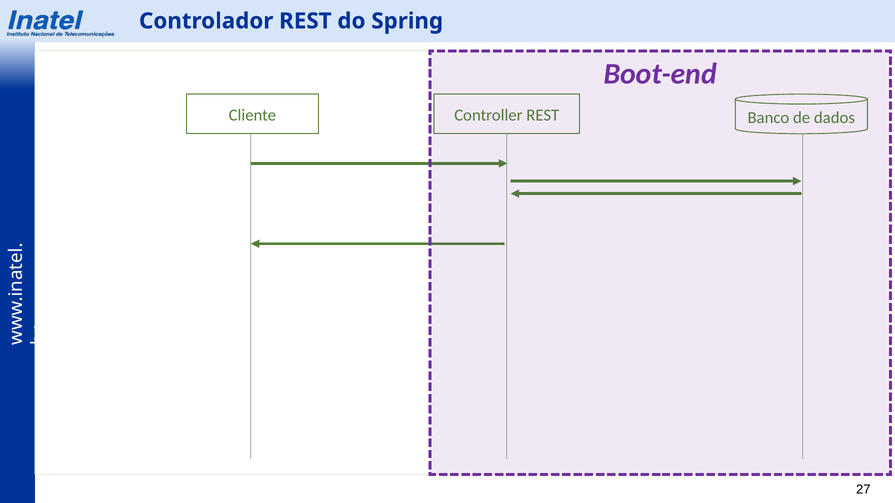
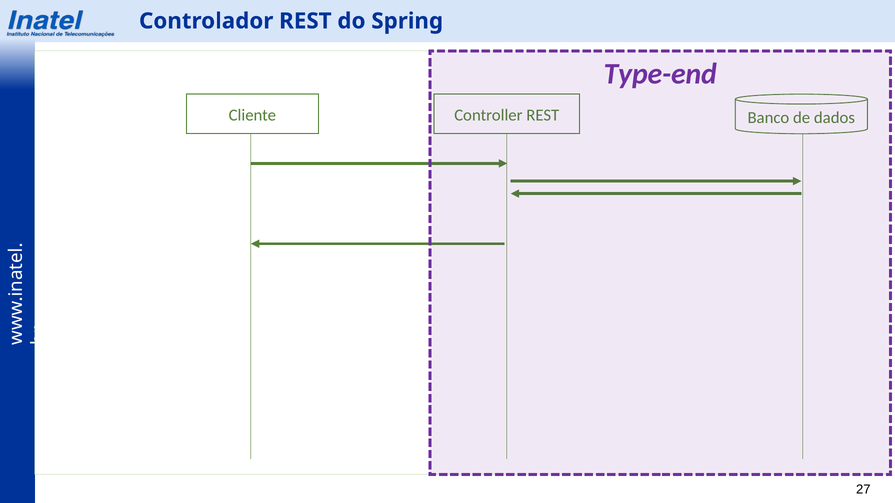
Boot-end: Boot-end -> Type-end
